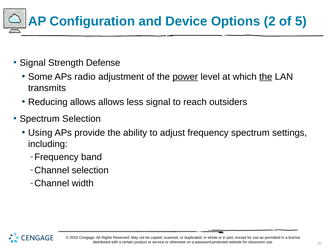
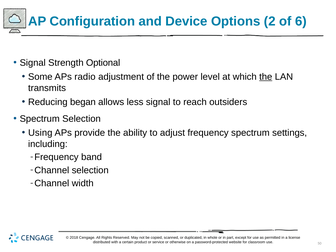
5: 5 -> 6
Defense: Defense -> Optional
power underline: present -> none
Reducing allows: allows -> began
